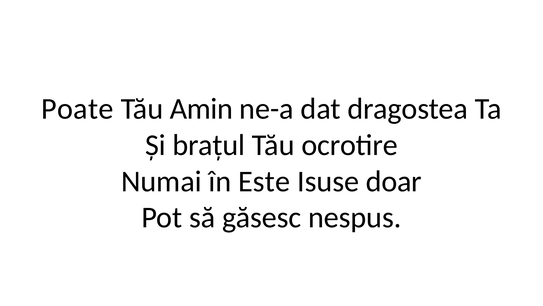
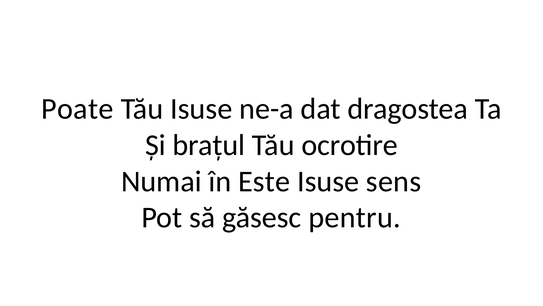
Tău Amin: Amin -> Isuse
doar: doar -> sens
nespus: nespus -> pentru
